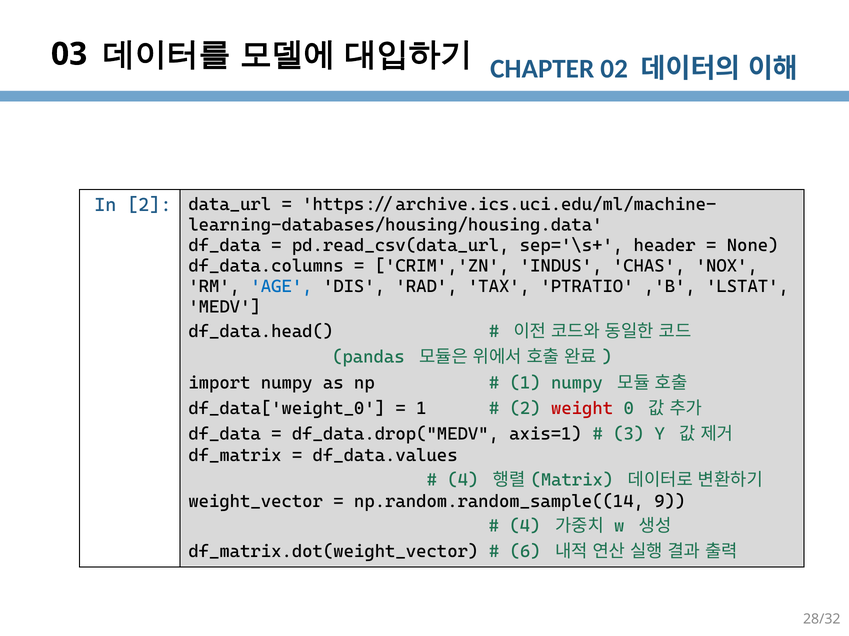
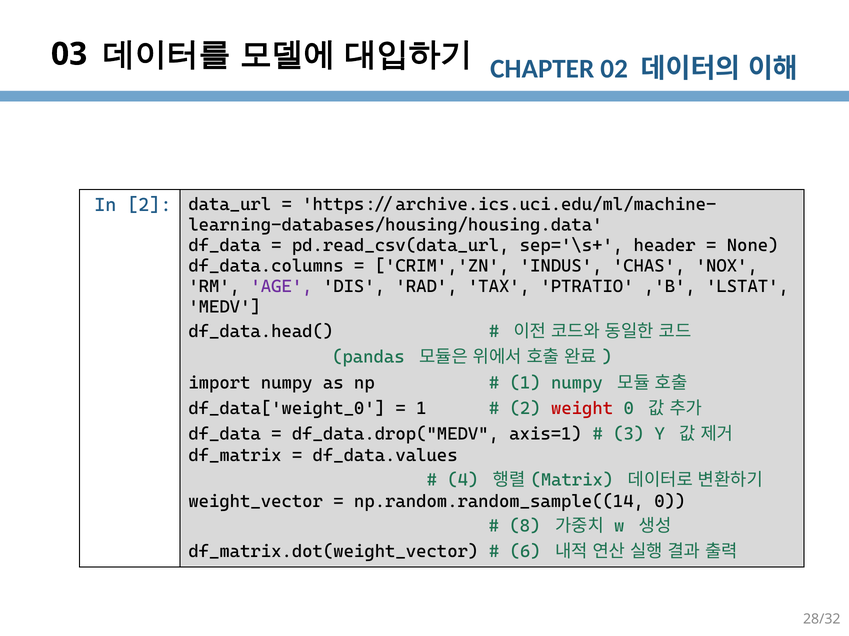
AGE colour: blue -> purple
9 at (670, 502): 9 -> 0
4 at (525, 527): 4 -> 8
